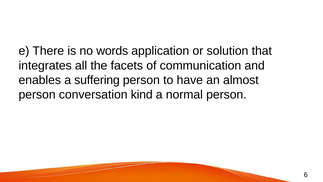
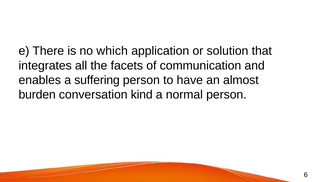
words: words -> which
person at (37, 95): person -> burden
